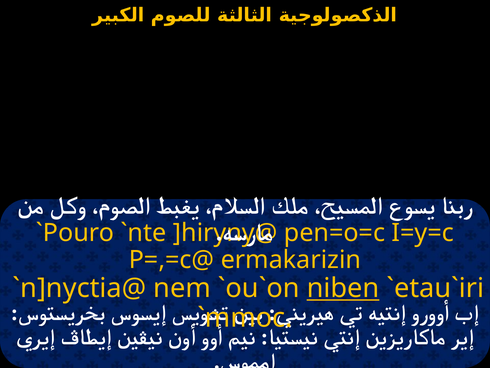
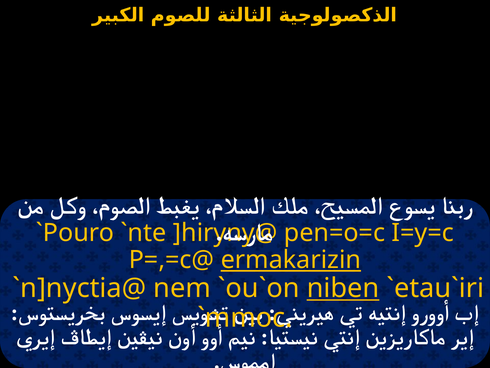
ermakarizin underline: none -> present
